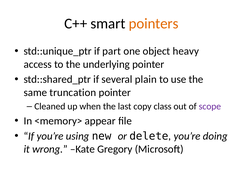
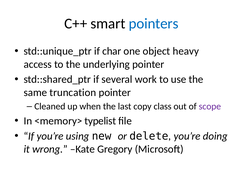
pointers colour: orange -> blue
part: part -> char
plain: plain -> work
appear: appear -> typelist
